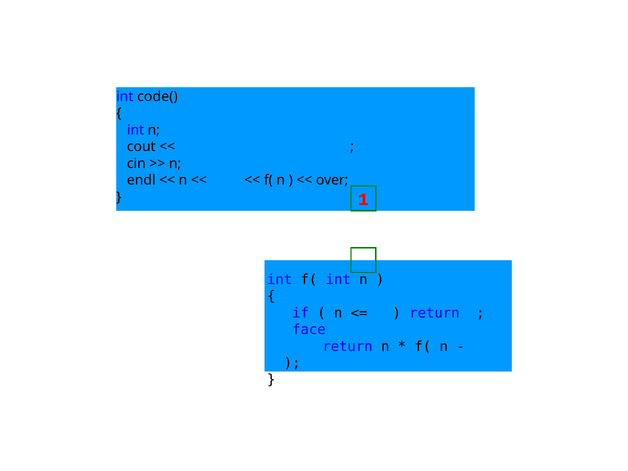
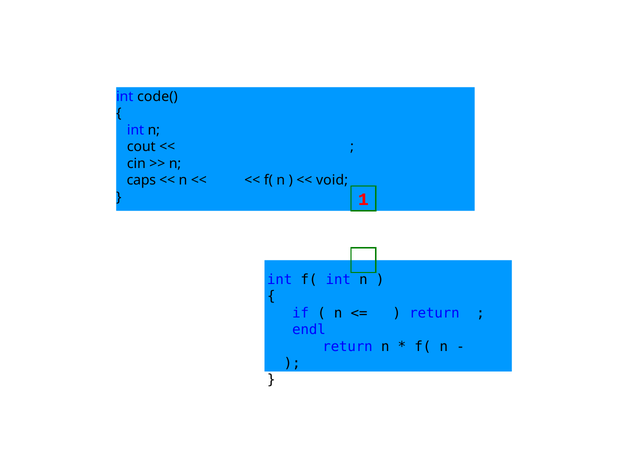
endl: endl -> caps
over: over -> void
face: face -> endl
